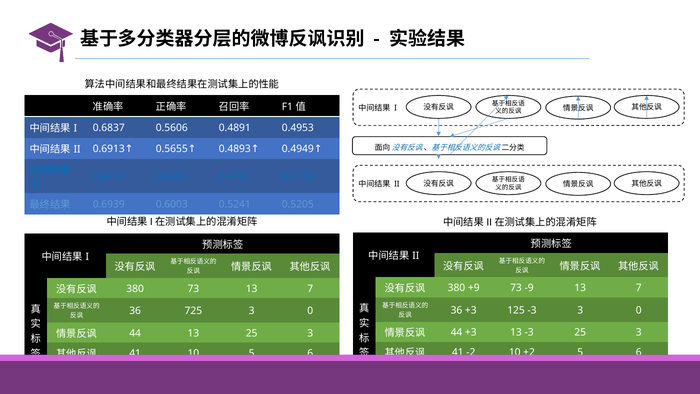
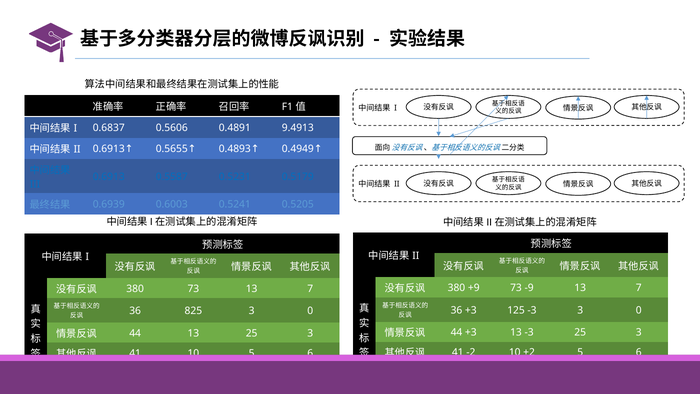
0.4953: 0.4953 -> 9.4913
725: 725 -> 825
